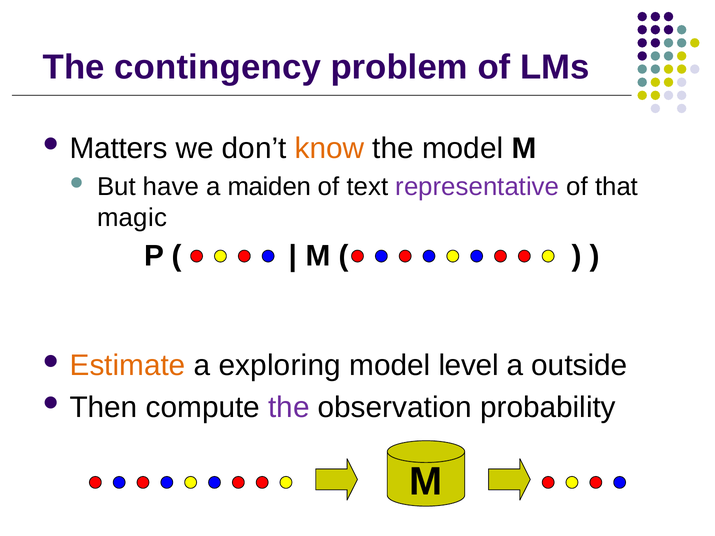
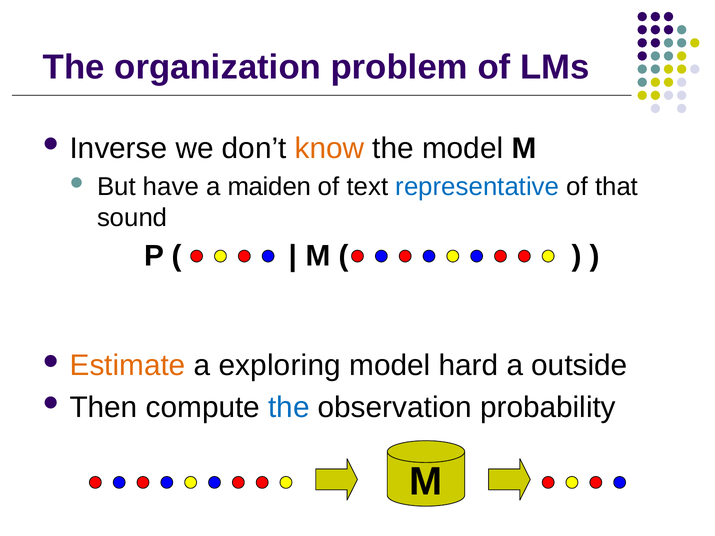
contingency: contingency -> organization
Matters: Matters -> Inverse
representative colour: purple -> blue
magic: magic -> sound
level: level -> hard
the at (289, 408) colour: purple -> blue
